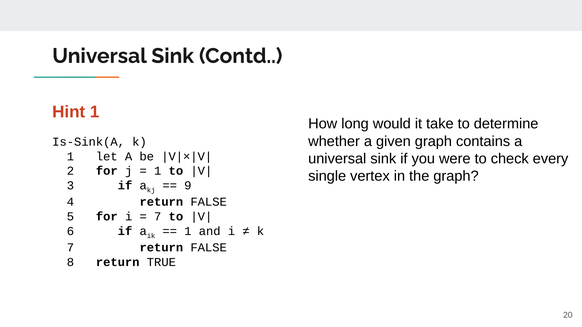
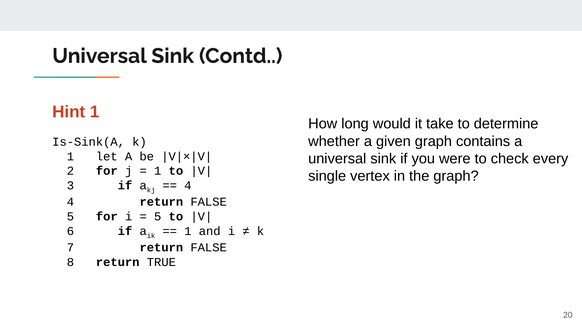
9 at (188, 186): 9 -> 4
7 at (158, 217): 7 -> 5
